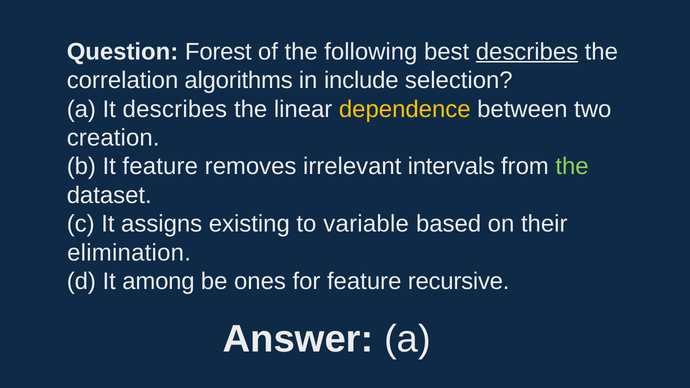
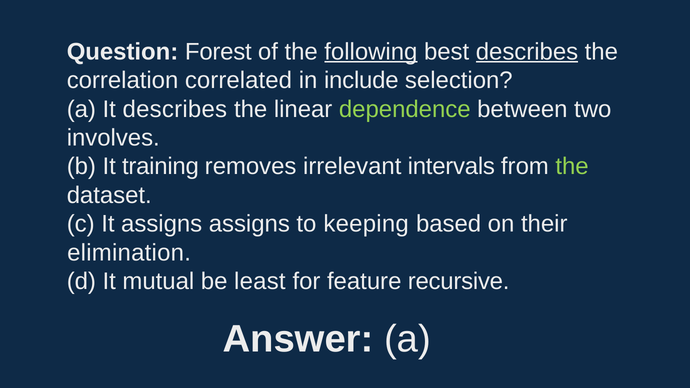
following underline: none -> present
algorithms: algorithms -> correlated
dependence colour: yellow -> light green
creation: creation -> involves
It feature: feature -> training
assigns existing: existing -> assigns
variable: variable -> keeping
among: among -> mutual
ones: ones -> least
